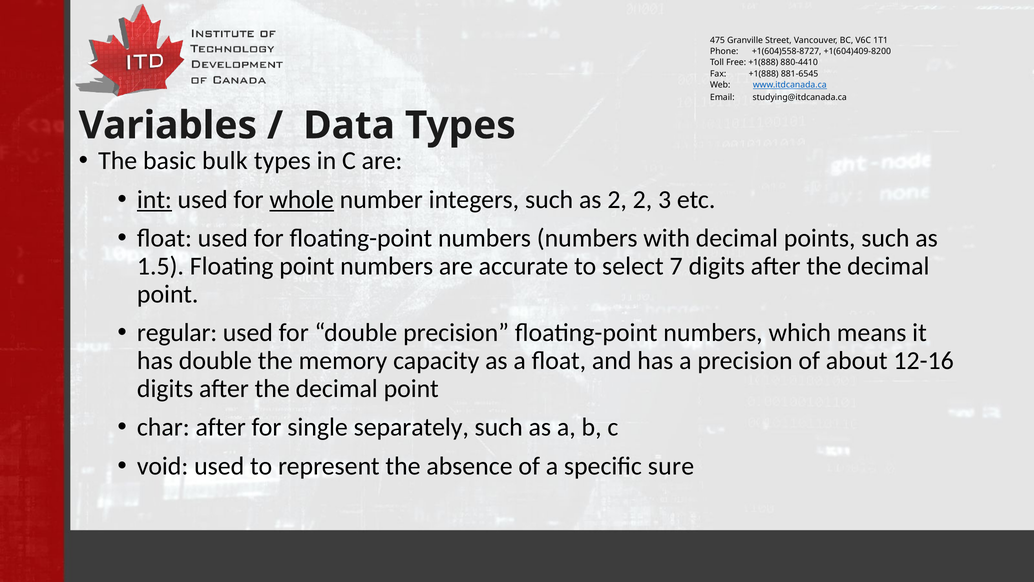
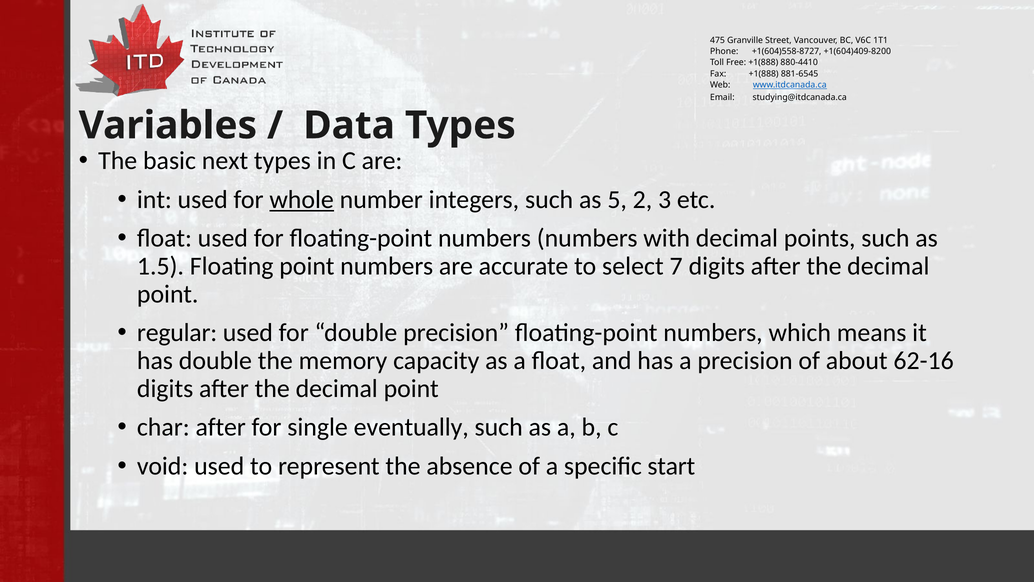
bulk: bulk -> next
int underline: present -> none
as 2: 2 -> 5
12-16: 12-16 -> 62-16
separately: separately -> eventually
sure: sure -> start
